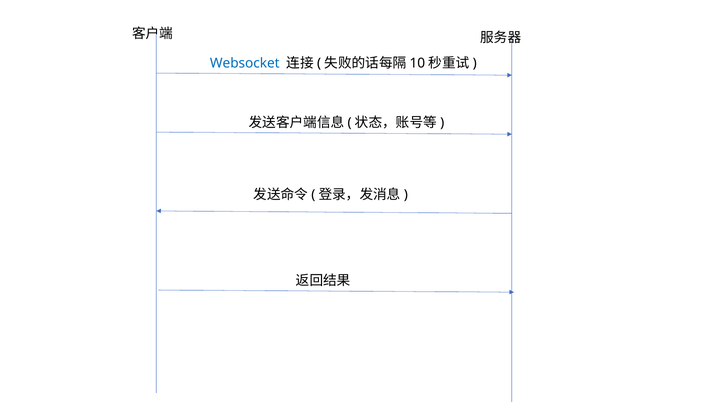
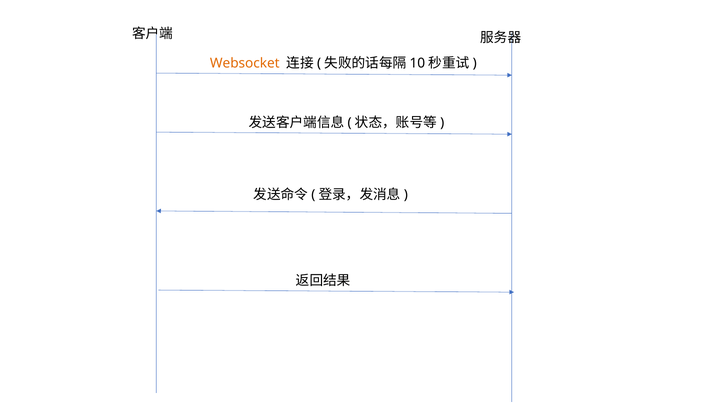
Websocket colour: blue -> orange
